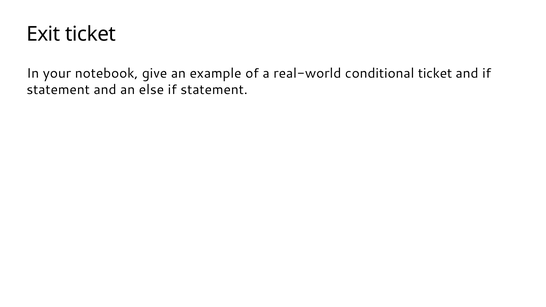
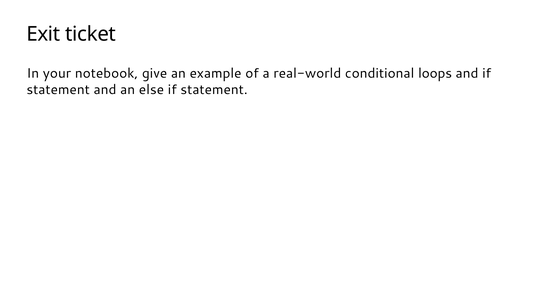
conditional ticket: ticket -> loops
